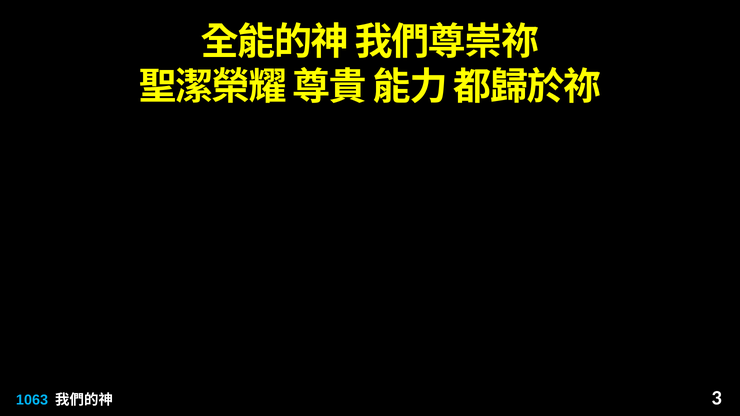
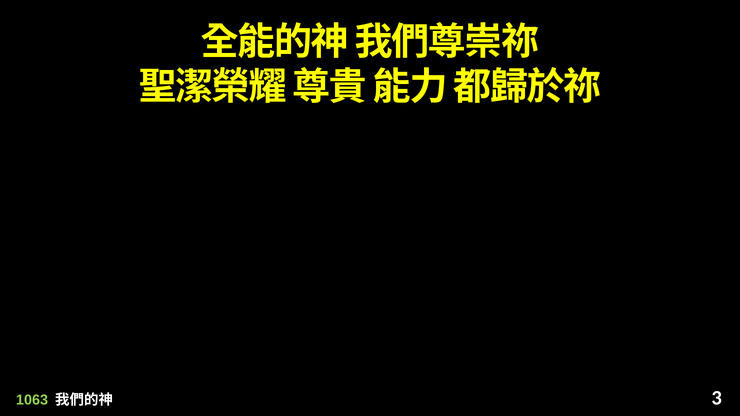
1063 colour: light blue -> light green
